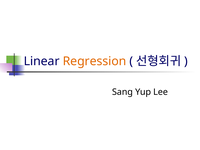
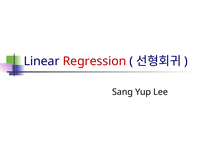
Regression colour: orange -> red
